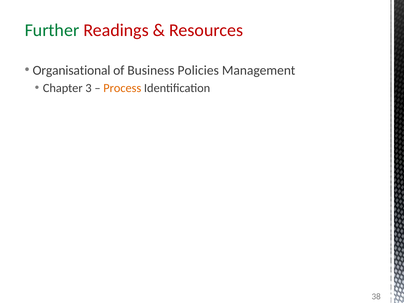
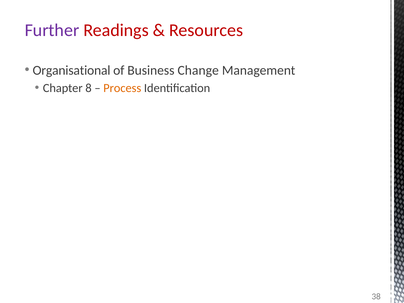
Further colour: green -> purple
Policies: Policies -> Change
3: 3 -> 8
